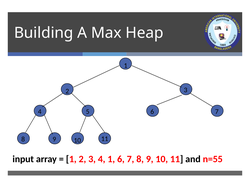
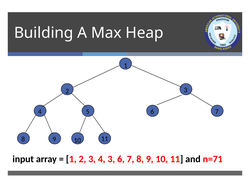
4 1: 1 -> 3
n=55: n=55 -> n=71
